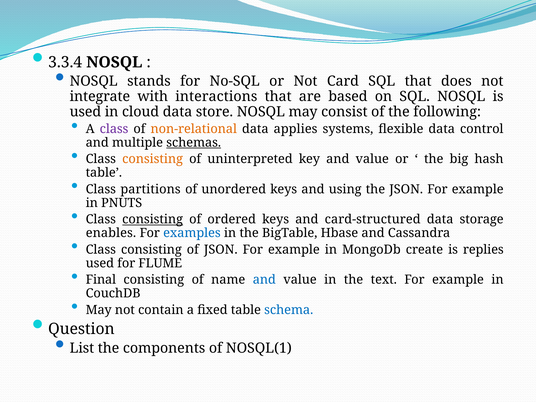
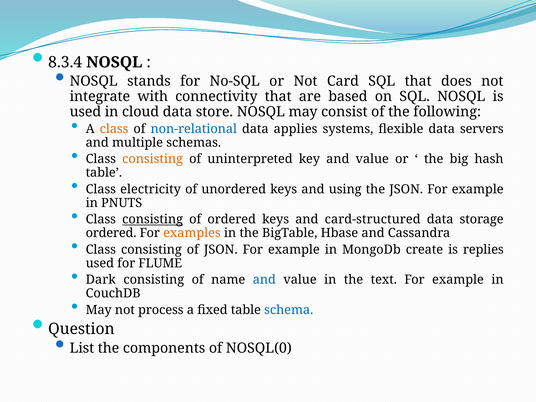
3.3.4: 3.3.4 -> 8.3.4
interactions: interactions -> connectivity
class at (114, 129) colour: purple -> orange
non-relational colour: orange -> blue
control: control -> servers
schemas underline: present -> none
partitions: partitions -> electricity
enables at (111, 233): enables -> ordered
examples colour: blue -> orange
Final: Final -> Dark
contain: contain -> process
NOSQL(1: NOSQL(1 -> NOSQL(0
